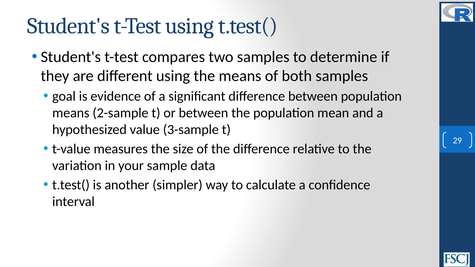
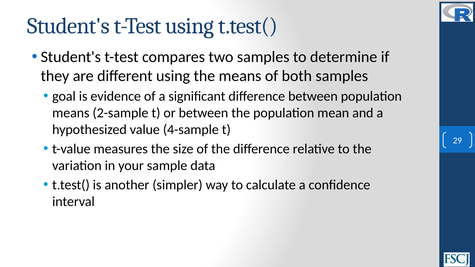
3-sample: 3-sample -> 4-sample
